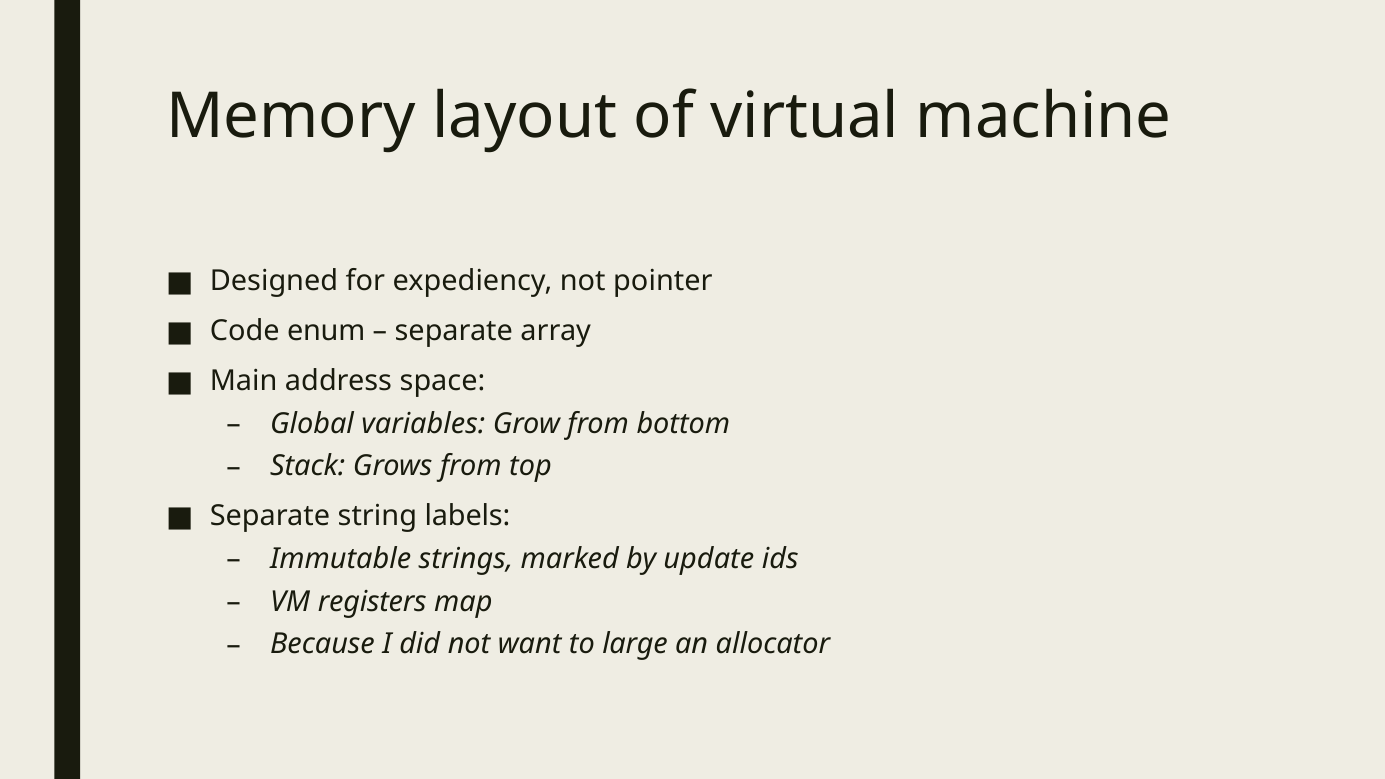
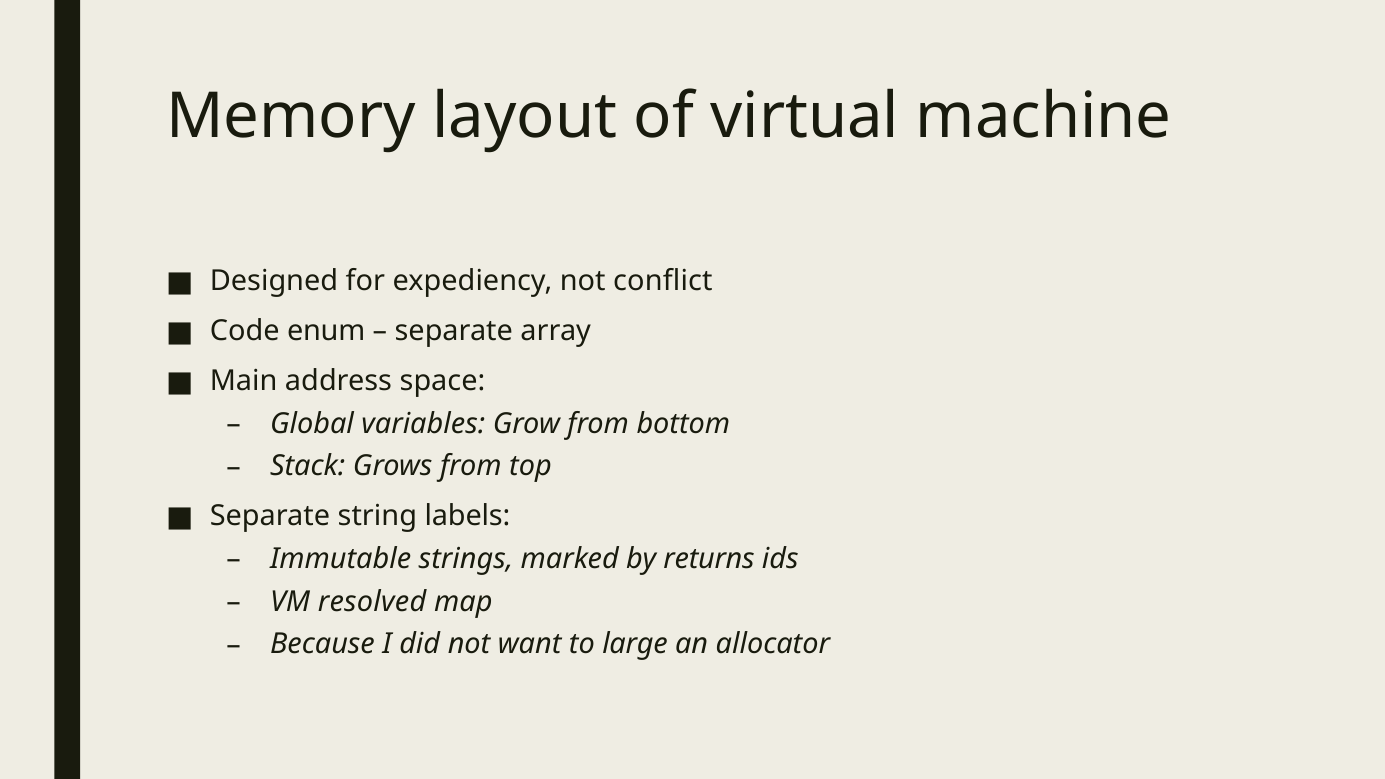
pointer: pointer -> conflict
update: update -> returns
registers: registers -> resolved
